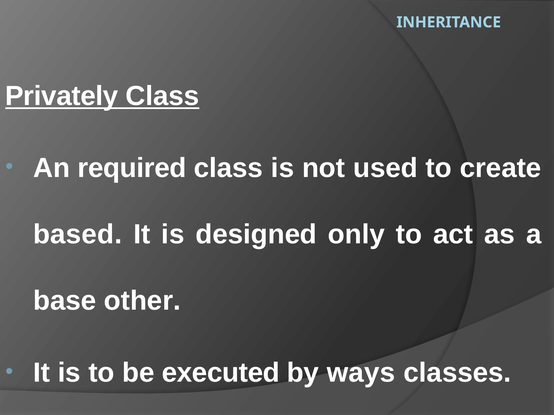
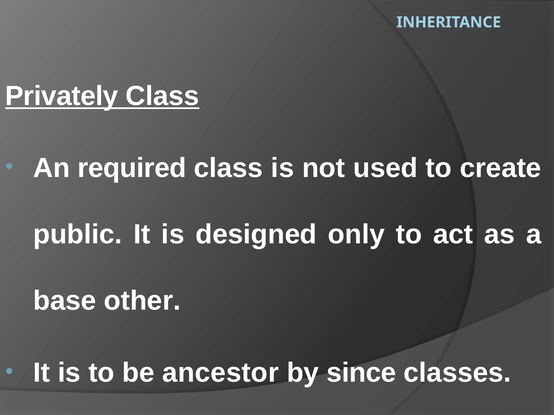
based: based -> public
executed: executed -> ancestor
ways: ways -> since
